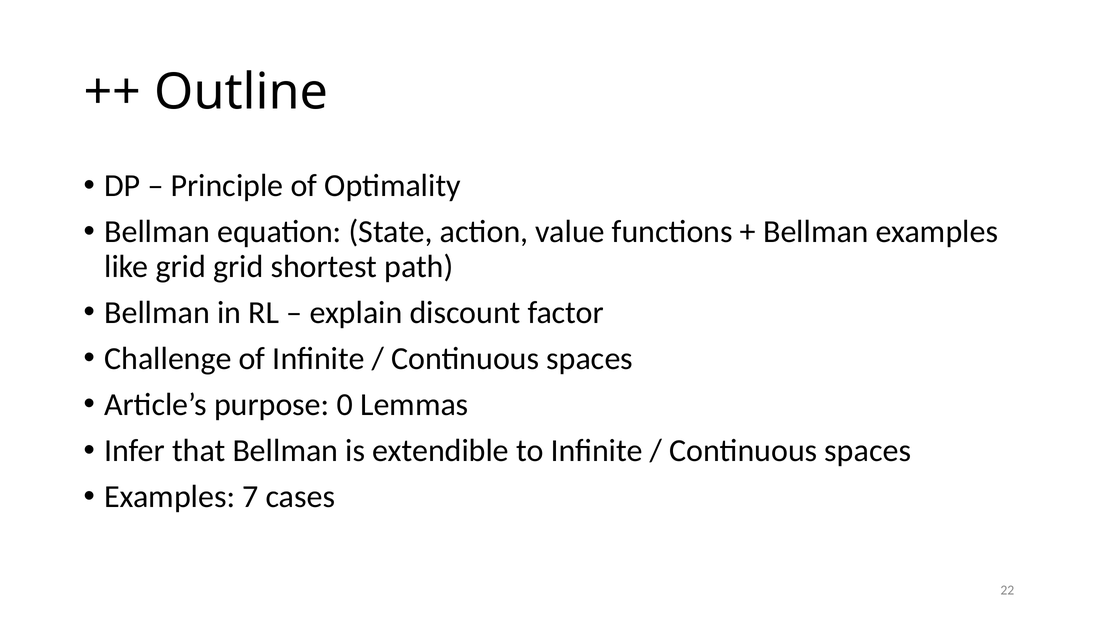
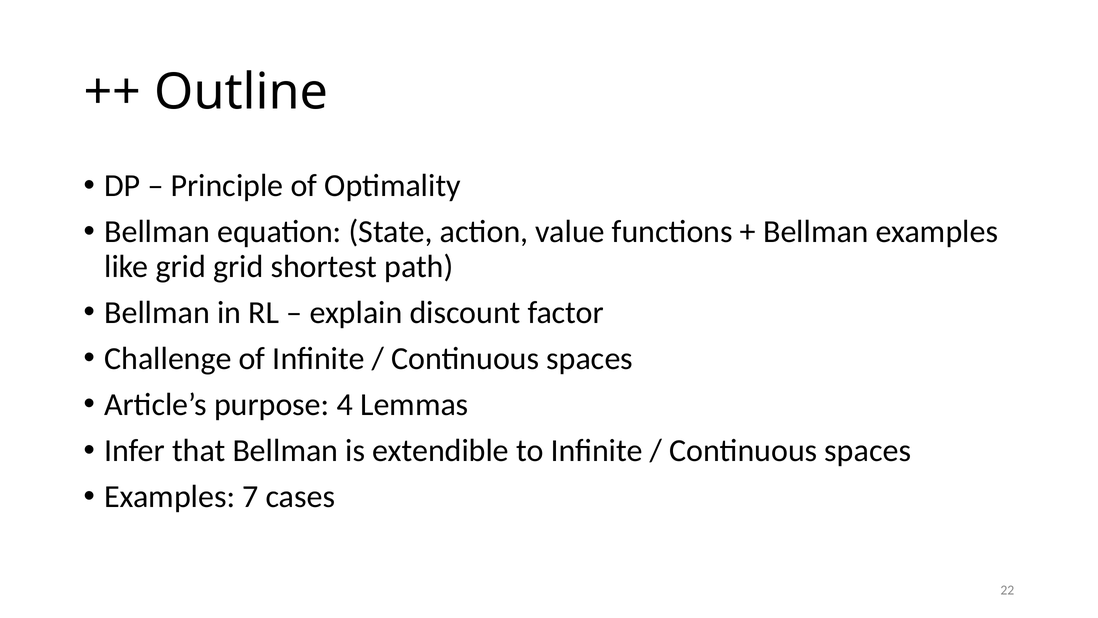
0: 0 -> 4
